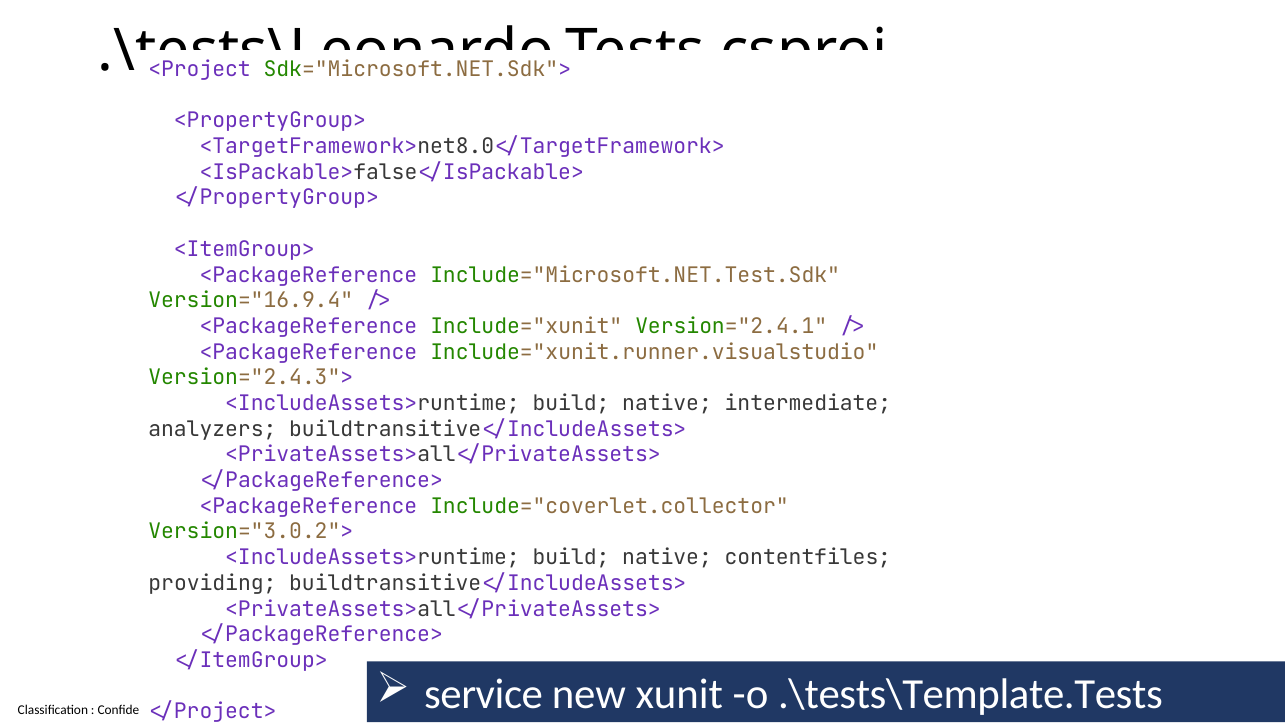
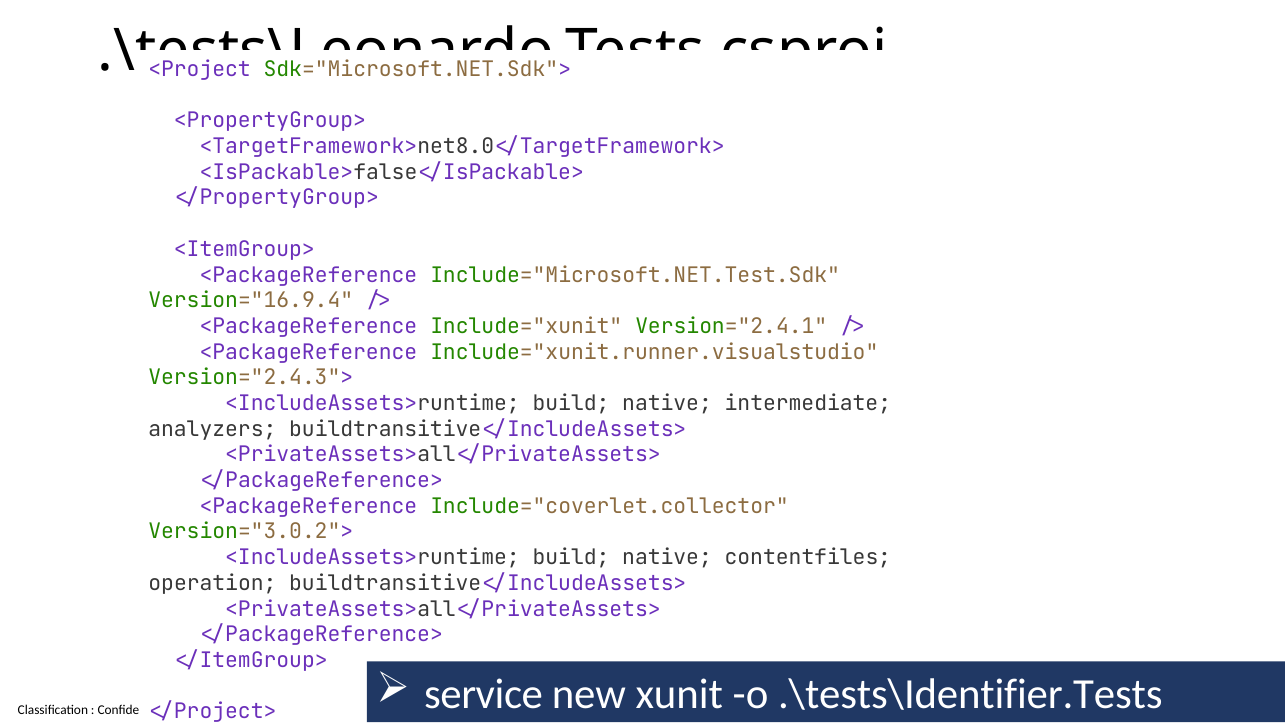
providing: providing -> operation
.\tests\Template.Tests: .\tests\Template.Tests -> .\tests\Identifier.Tests
